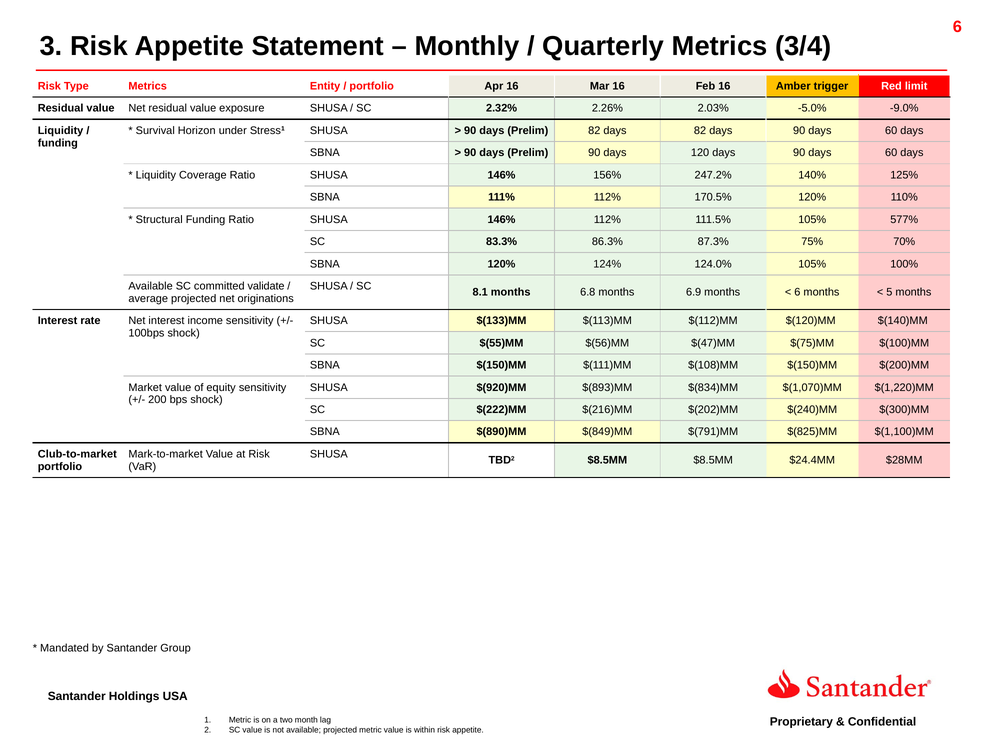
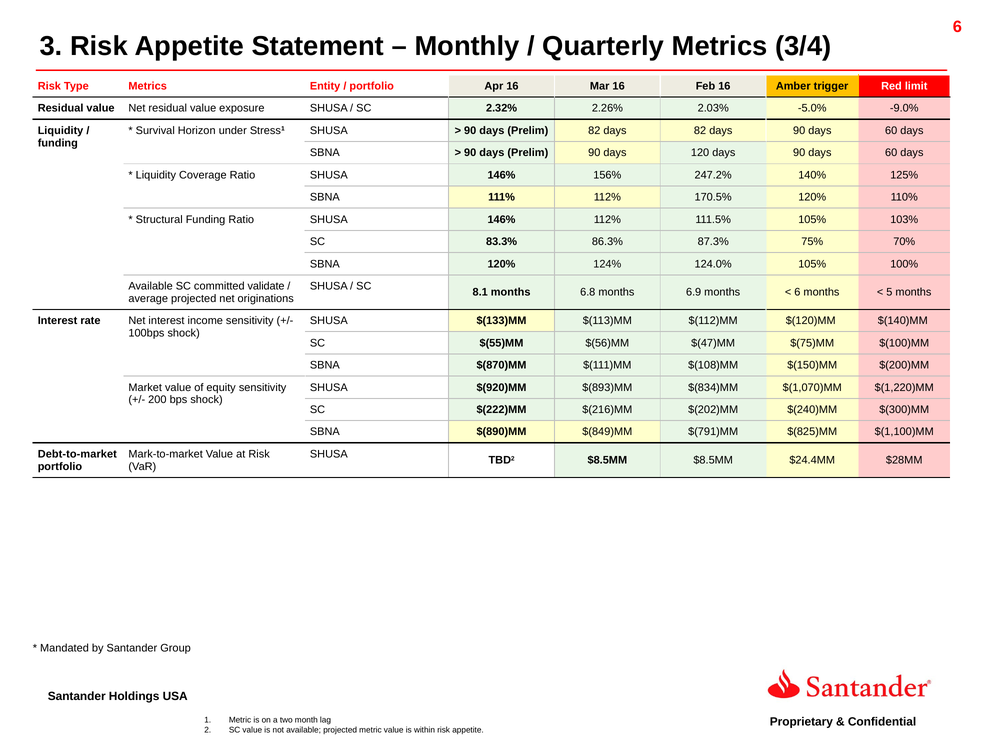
577%: 577% -> 103%
SBNA $(150)MM: $(150)MM -> $(870)MM
Club-to-market: Club-to-market -> Debt-to-market
